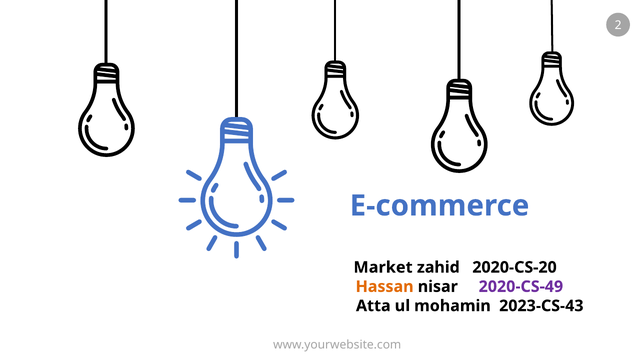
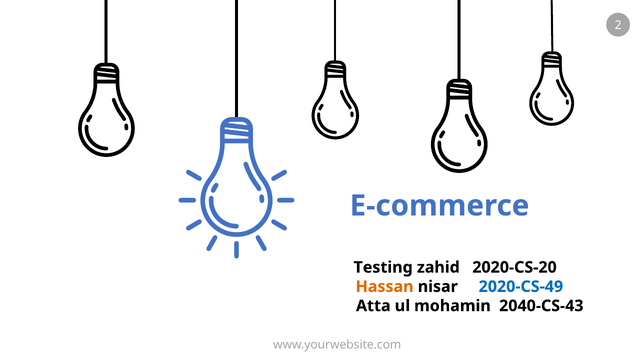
Market: Market -> Testing
2020-CS-49 colour: purple -> blue
2023-CS-43: 2023-CS-43 -> 2040-CS-43
